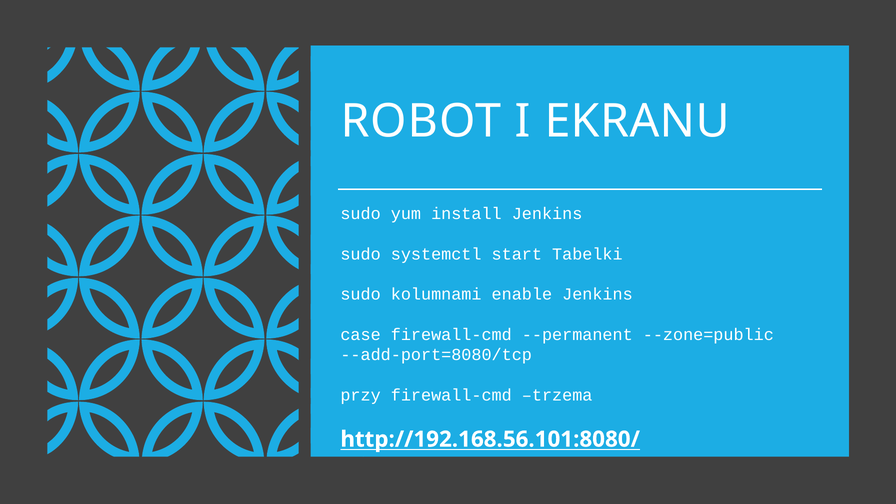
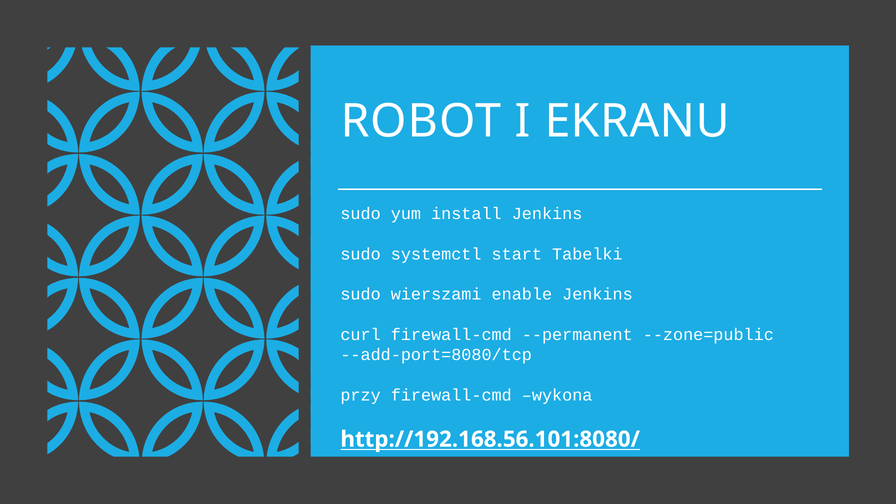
kolumnami: kolumnami -> wierszami
case: case -> curl
trzema: trzema -> wykona
